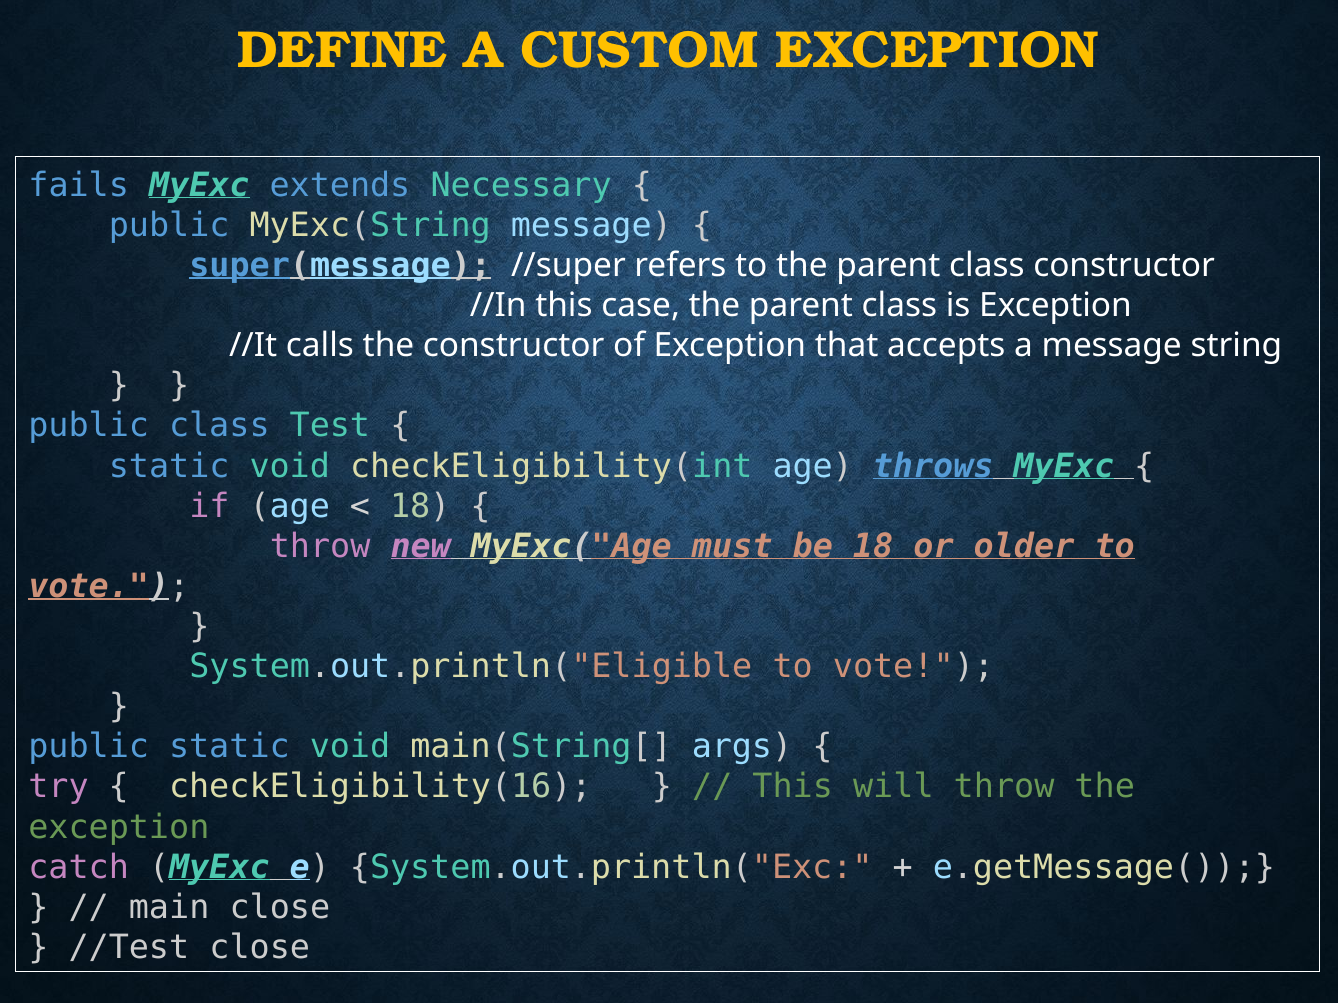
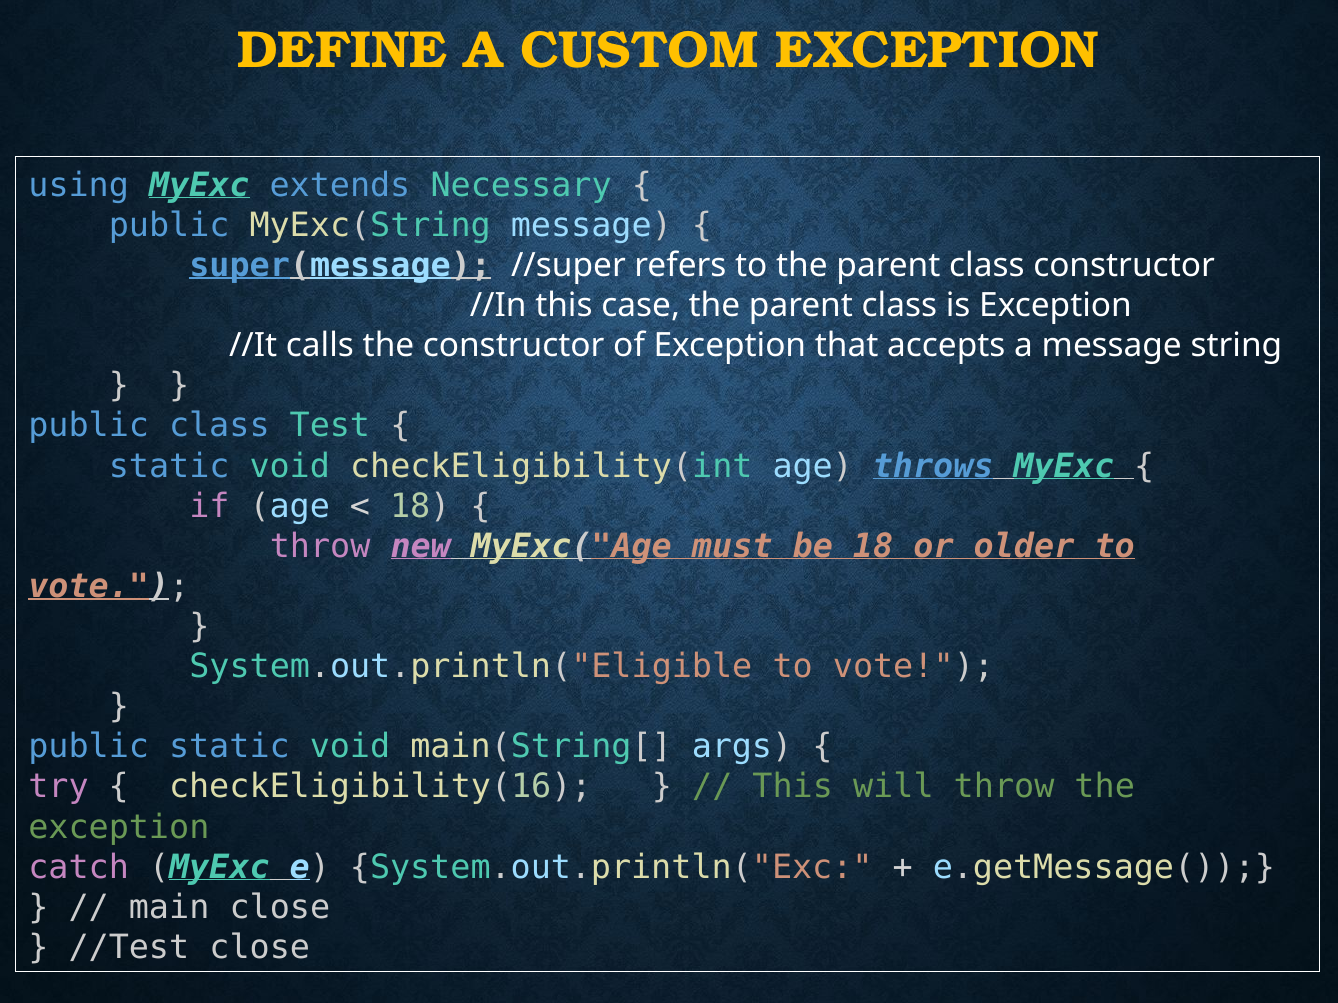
fails: fails -> using
